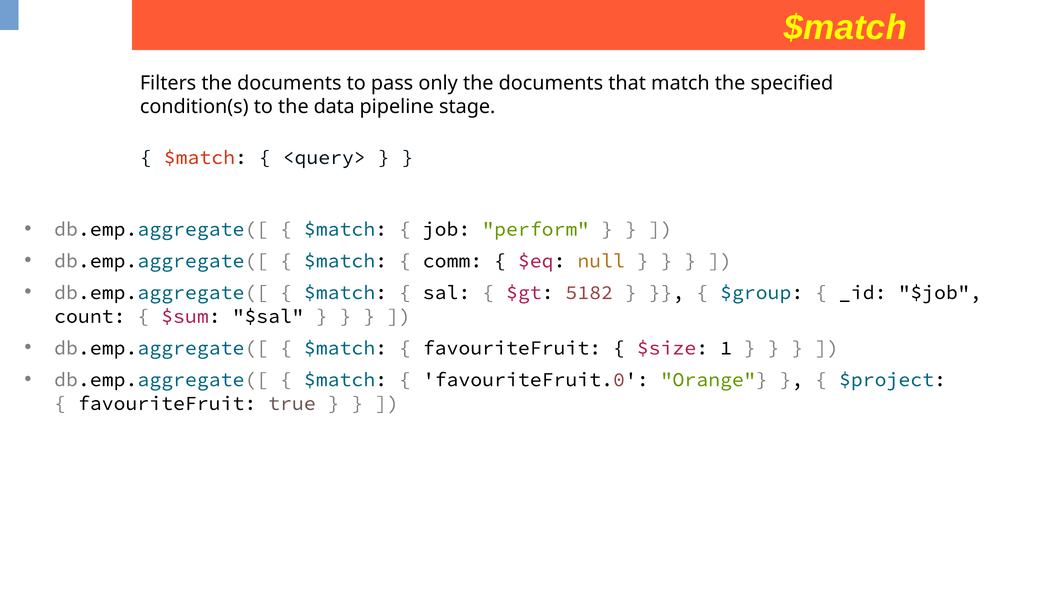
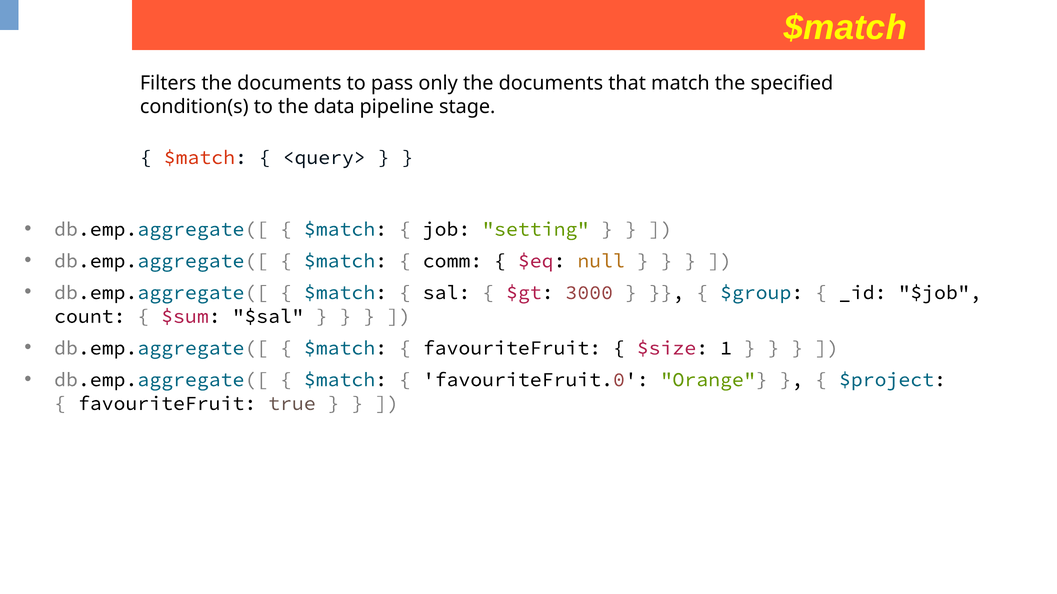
perform: perform -> setting
5182: 5182 -> 3000
